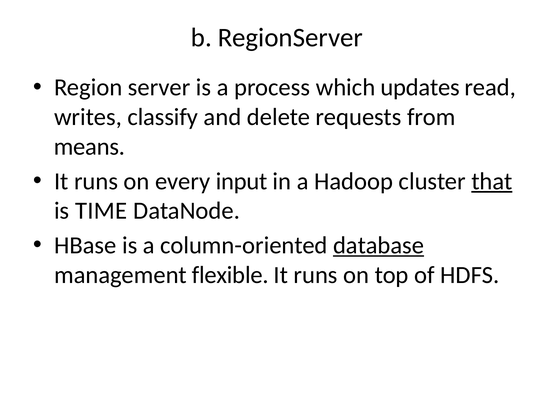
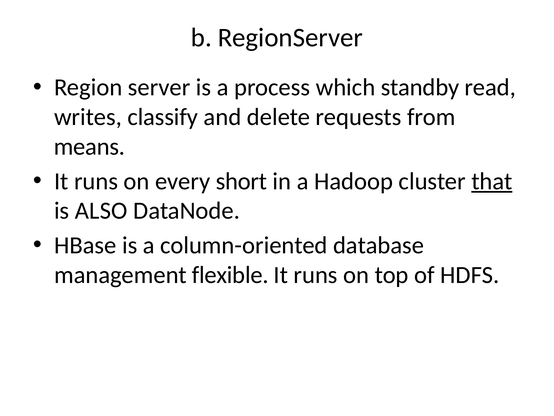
updates: updates -> standby
input: input -> short
TIME: TIME -> ALSO
database underline: present -> none
